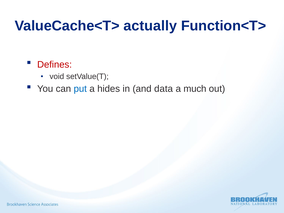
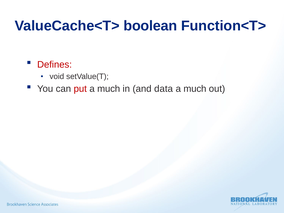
actually: actually -> boolean
put colour: blue -> red
hides at (109, 89): hides -> much
